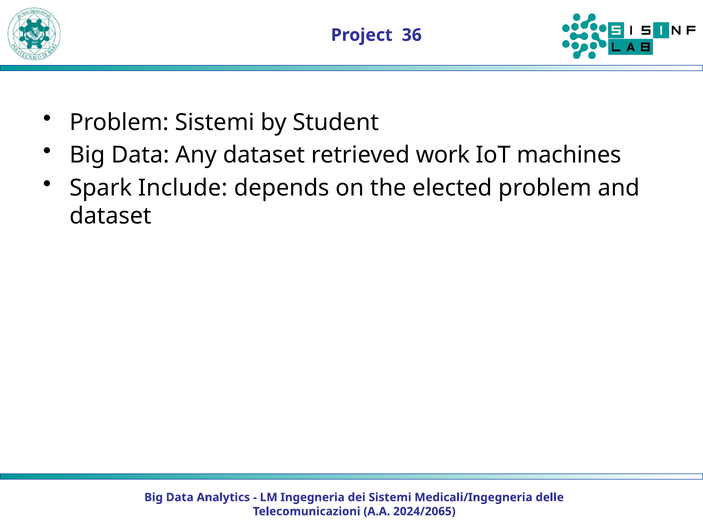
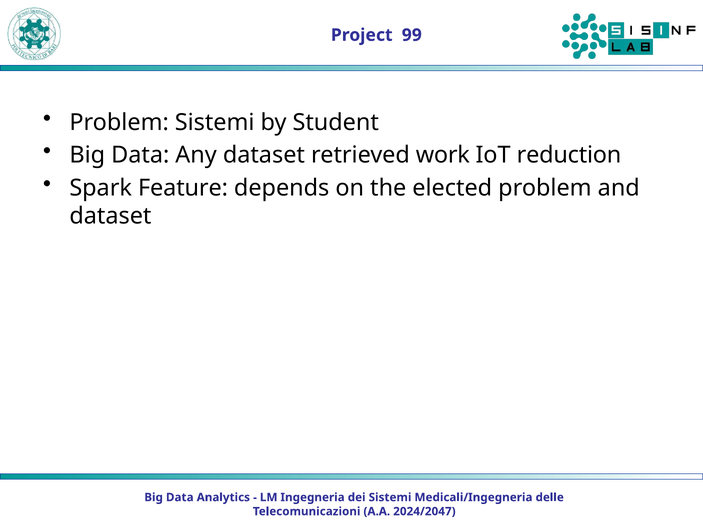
36: 36 -> 99
machines: machines -> reduction
Include: Include -> Feature
2024/2065: 2024/2065 -> 2024/2047
